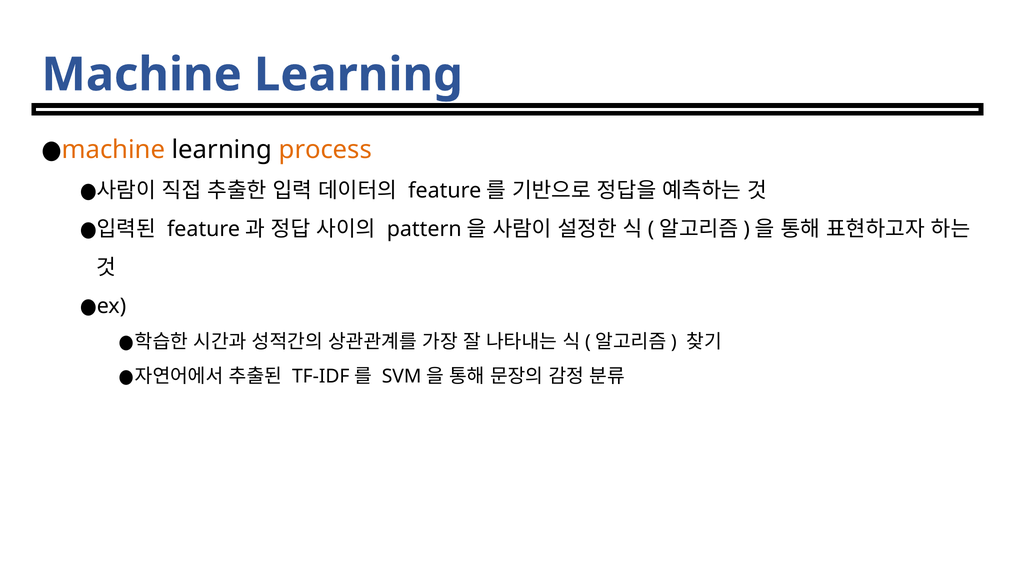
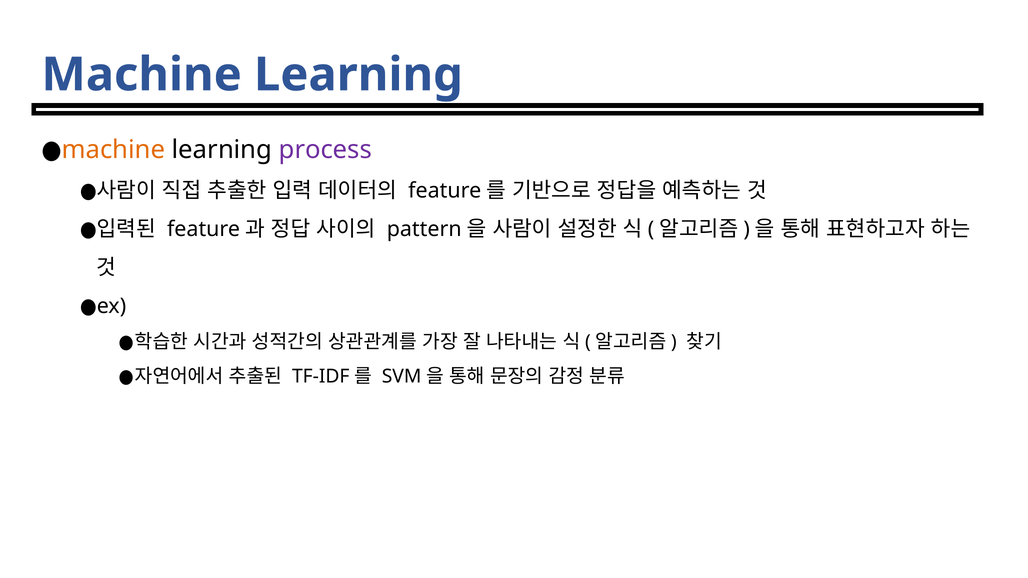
process colour: orange -> purple
